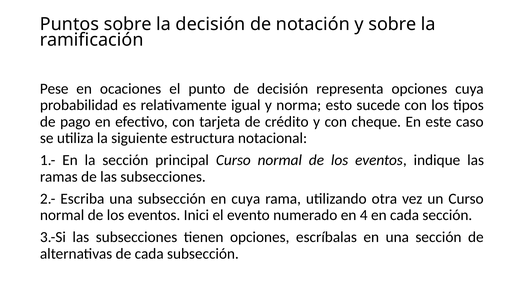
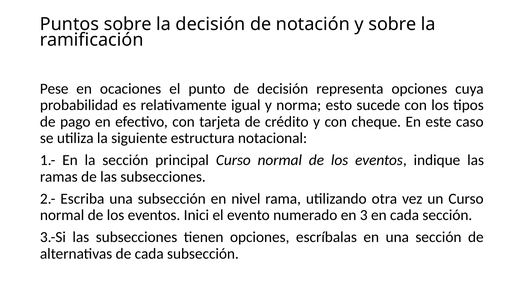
en cuya: cuya -> nivel
4: 4 -> 3
